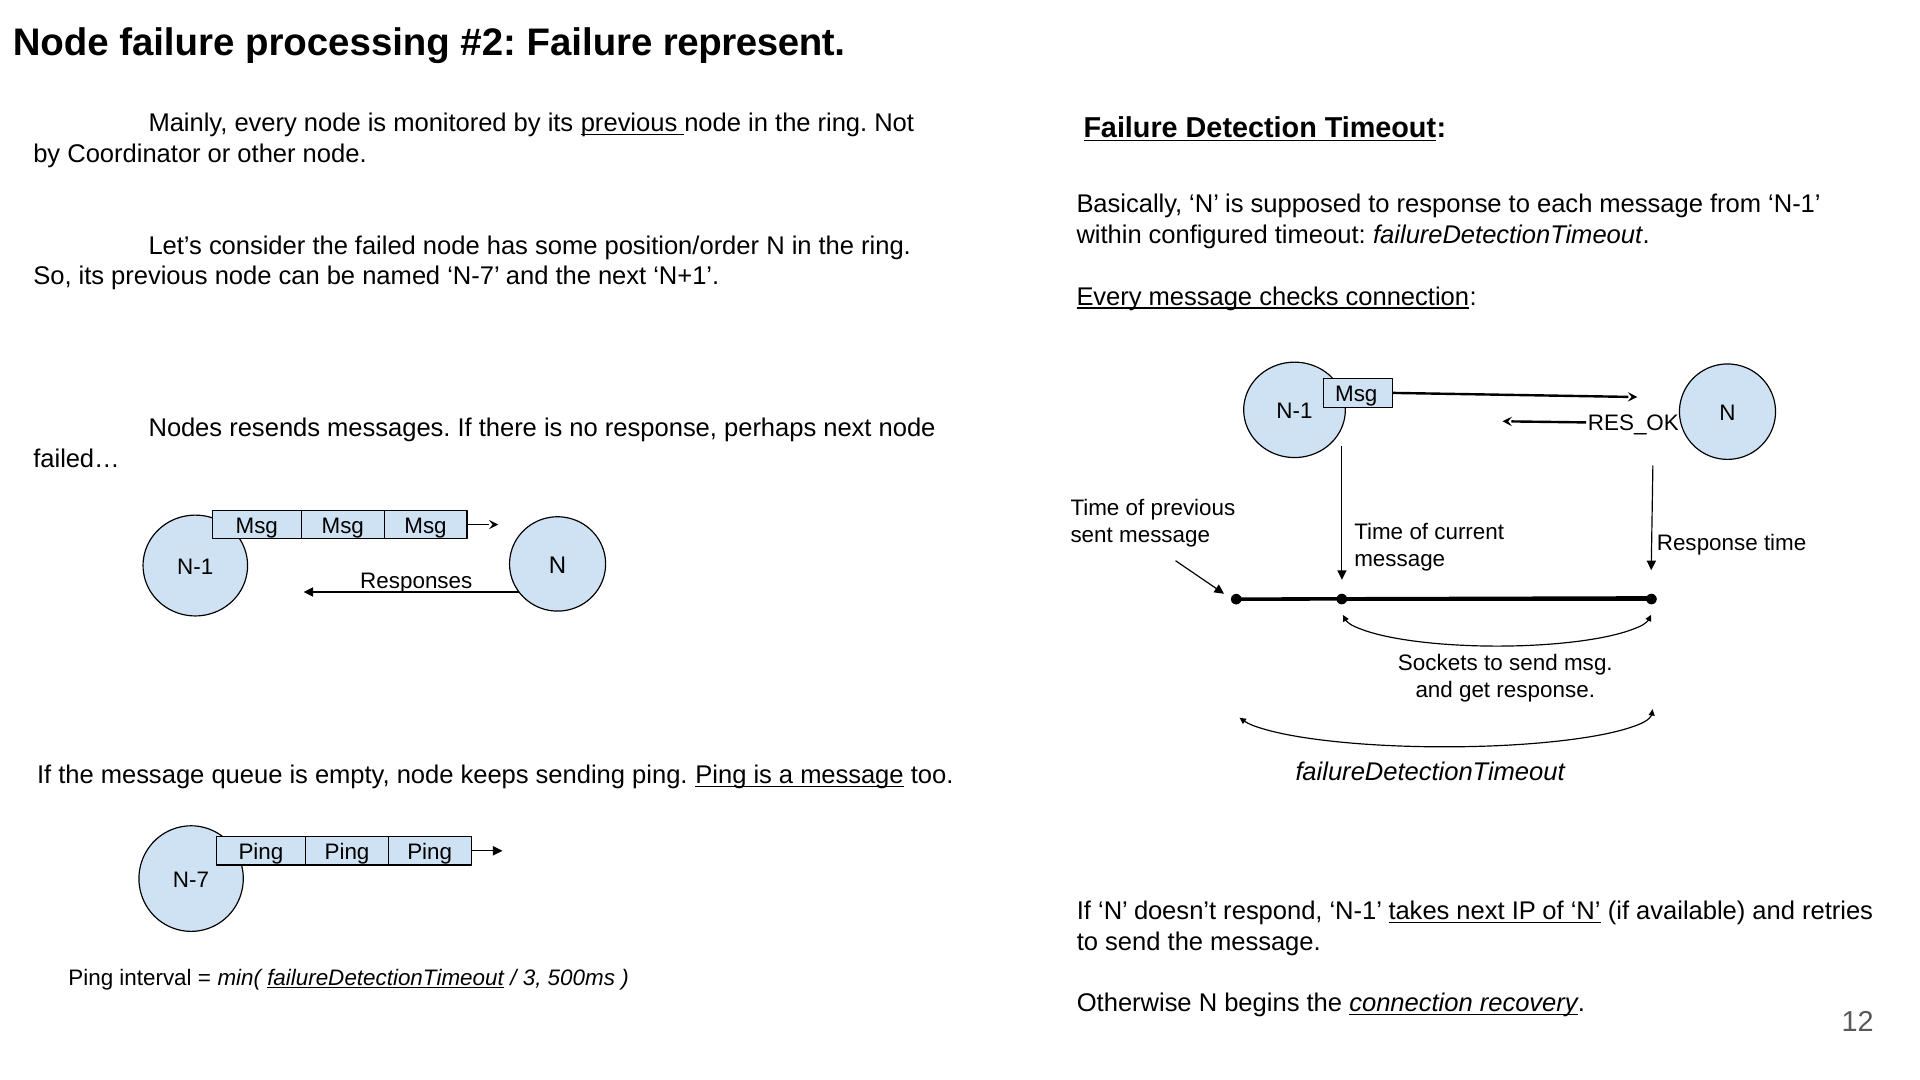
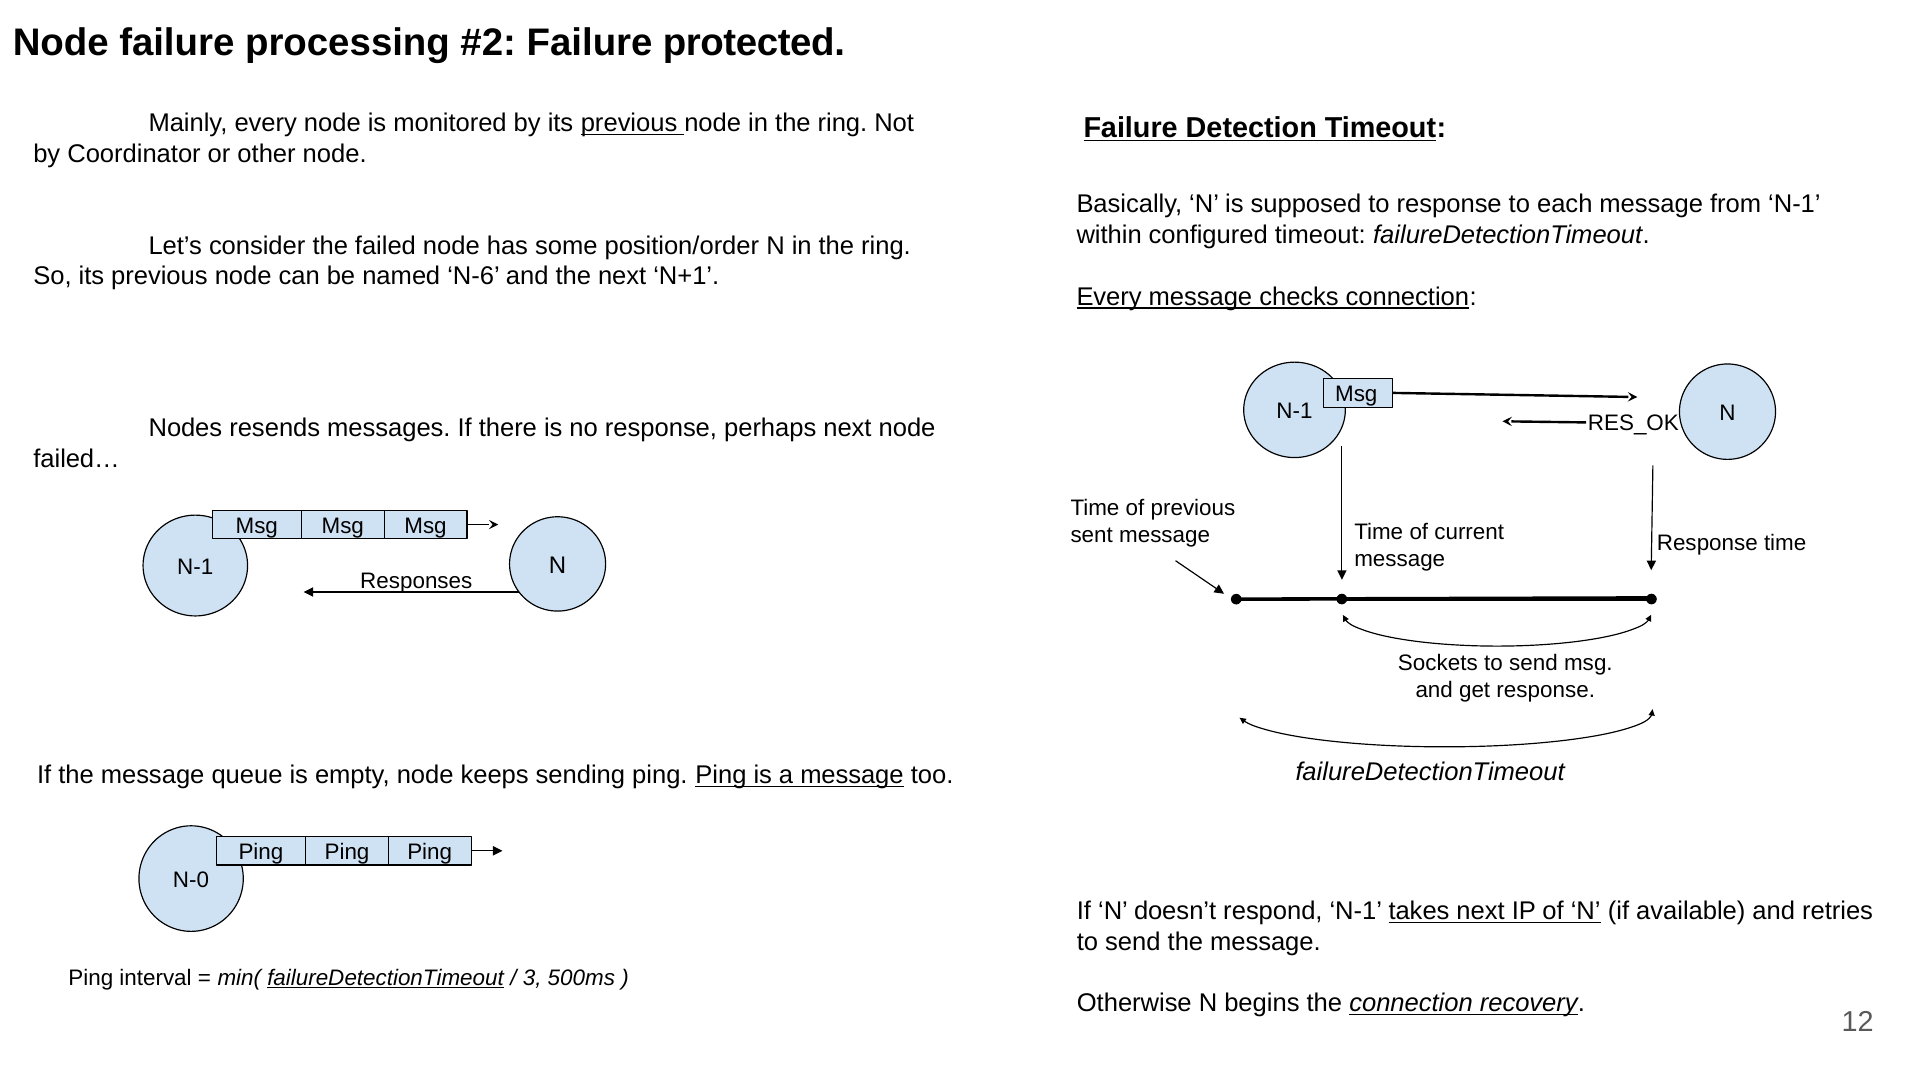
represent: represent -> protected
named N-7: N-7 -> N-6
N-7 at (191, 880): N-7 -> N-0
